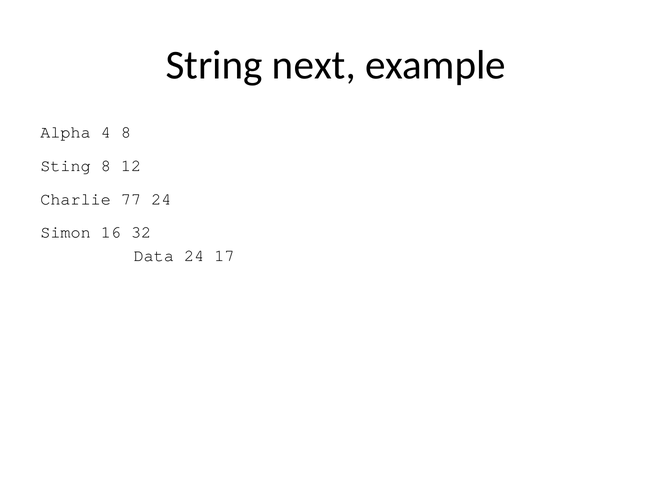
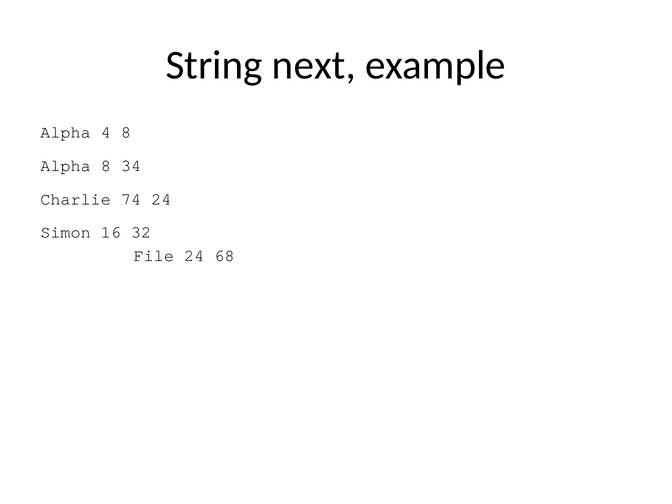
Sting at (66, 166): Sting -> Alpha
12: 12 -> 34
77: 77 -> 74
Data: Data -> File
17: 17 -> 68
